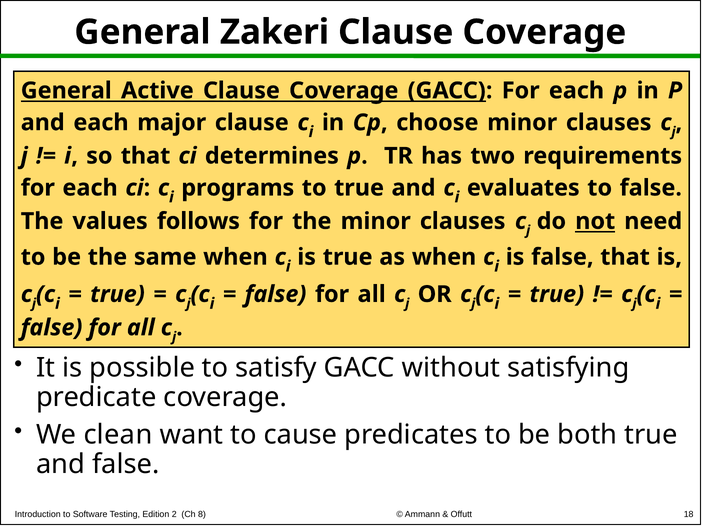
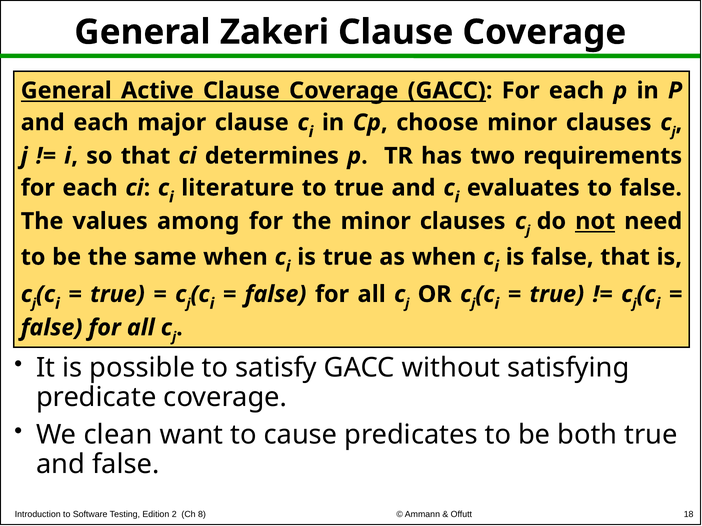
programs: programs -> literature
follows: follows -> among
